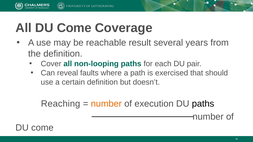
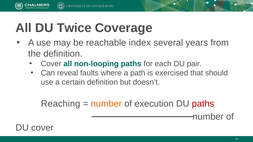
All DU Come: Come -> Twice
result: result -> index
paths at (203, 104) colour: black -> red
come at (42, 128): come -> cover
